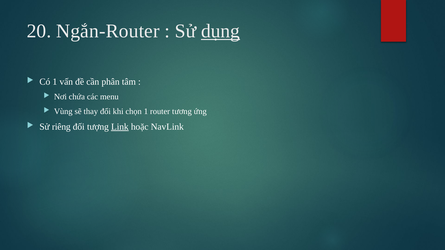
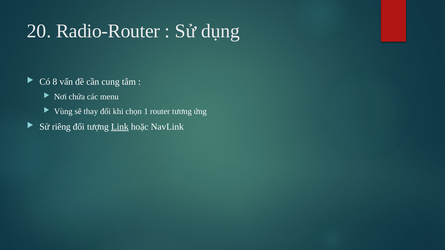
Ngắn-Router: Ngắn-Router -> Radio-Router
dụng underline: present -> none
Có 1: 1 -> 8
phân: phân -> cung
